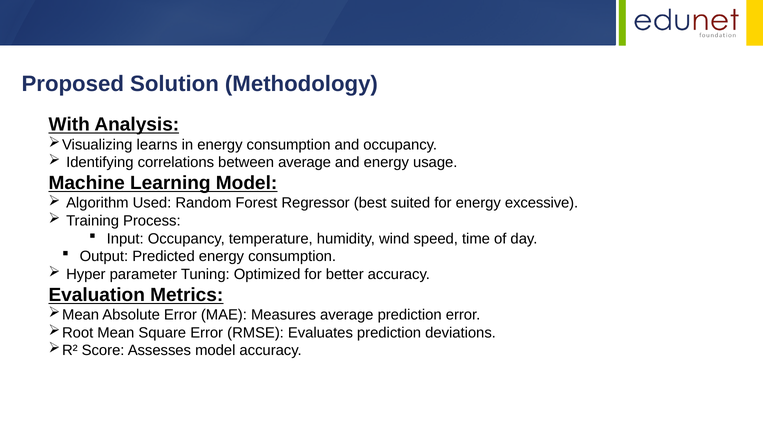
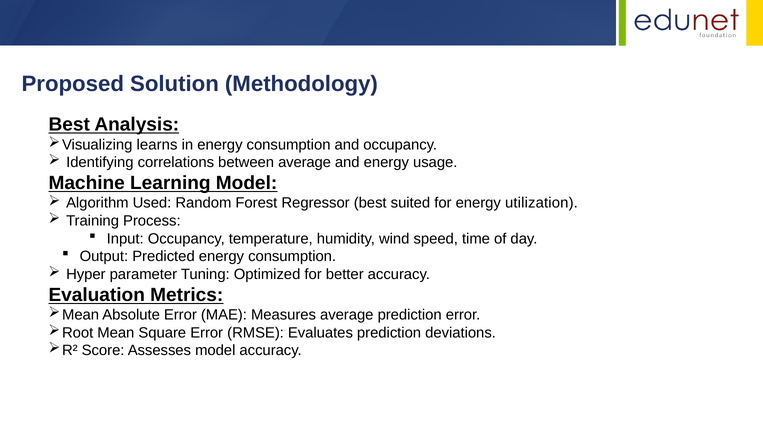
With at (69, 125): With -> Best
excessive: excessive -> utilization
